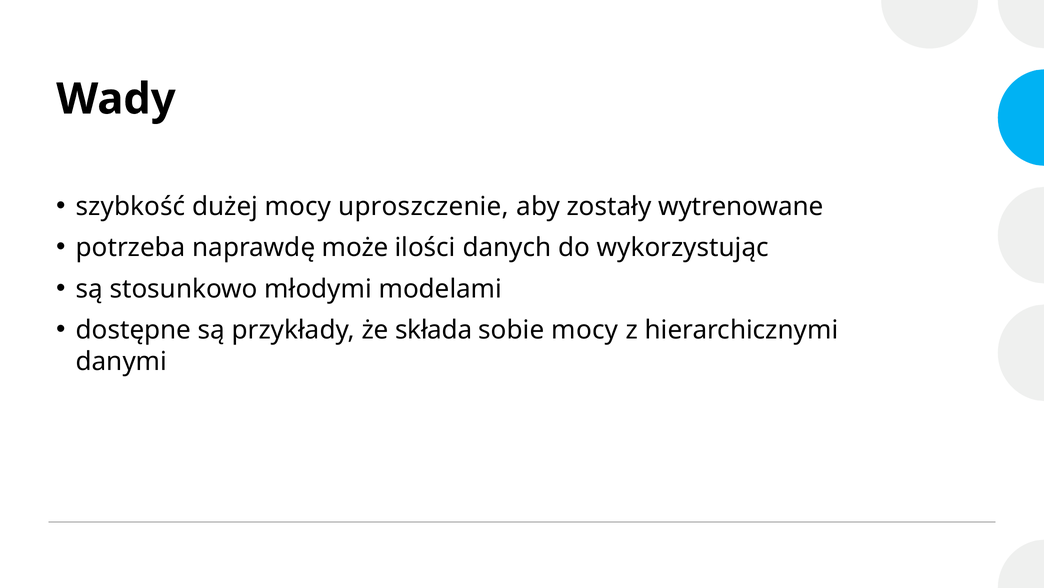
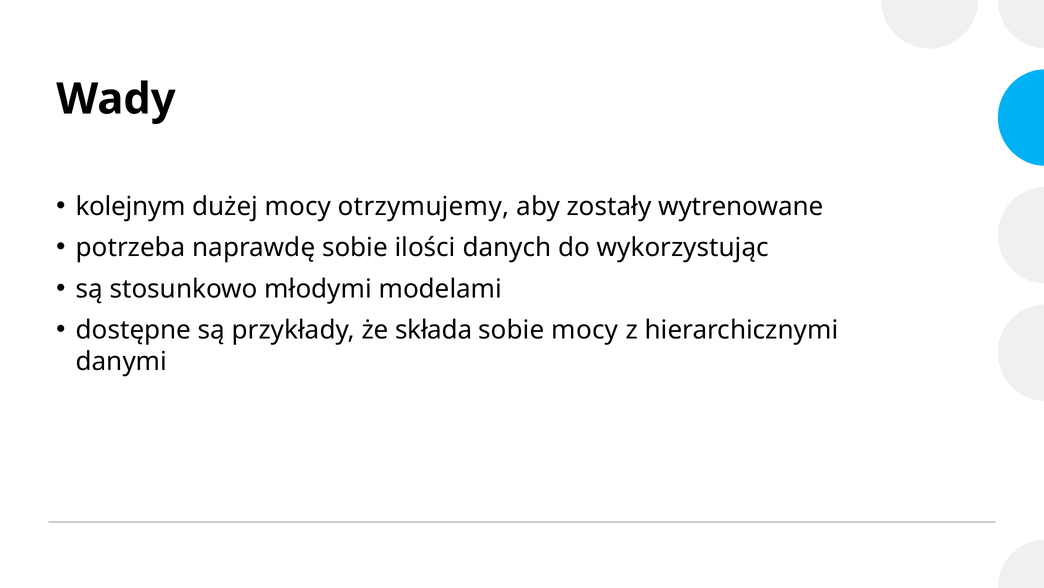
szybkość: szybkość -> kolejnym
uproszczenie: uproszczenie -> otrzymujemy
naprawdę może: może -> sobie
